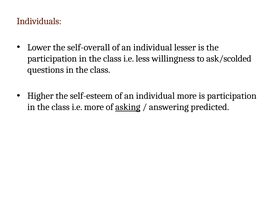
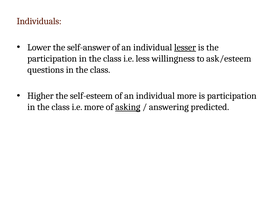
self-overall: self-overall -> self-answer
lesser underline: none -> present
ask/scolded: ask/scolded -> ask/esteem
